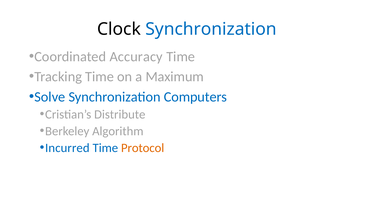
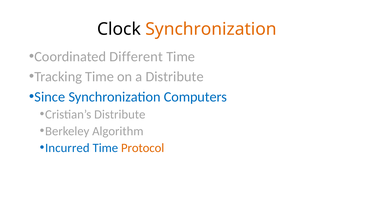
Synchronization at (211, 29) colour: blue -> orange
Accuracy: Accuracy -> Different
a Maximum: Maximum -> Distribute
Solve: Solve -> Since
